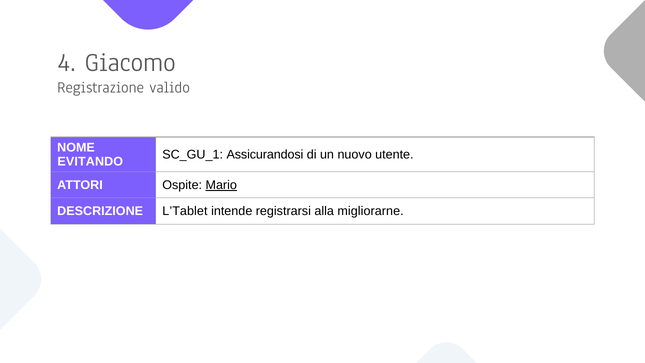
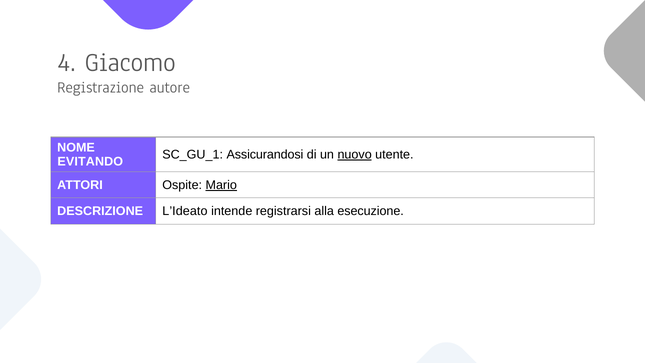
valido: valido -> autore
nuovo underline: none -> present
L’Tablet: L’Tablet -> L’Ideato
migliorarne: migliorarne -> esecuzione
